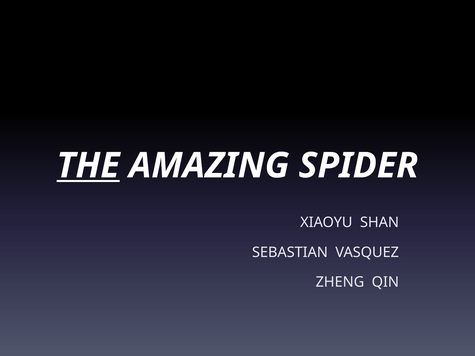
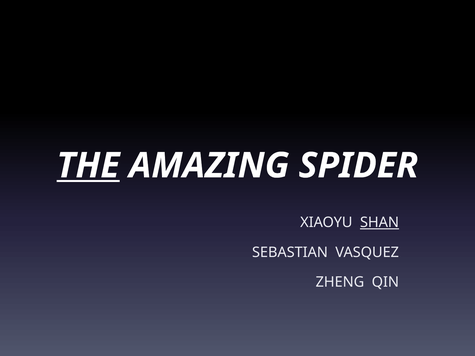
SHAN underline: none -> present
